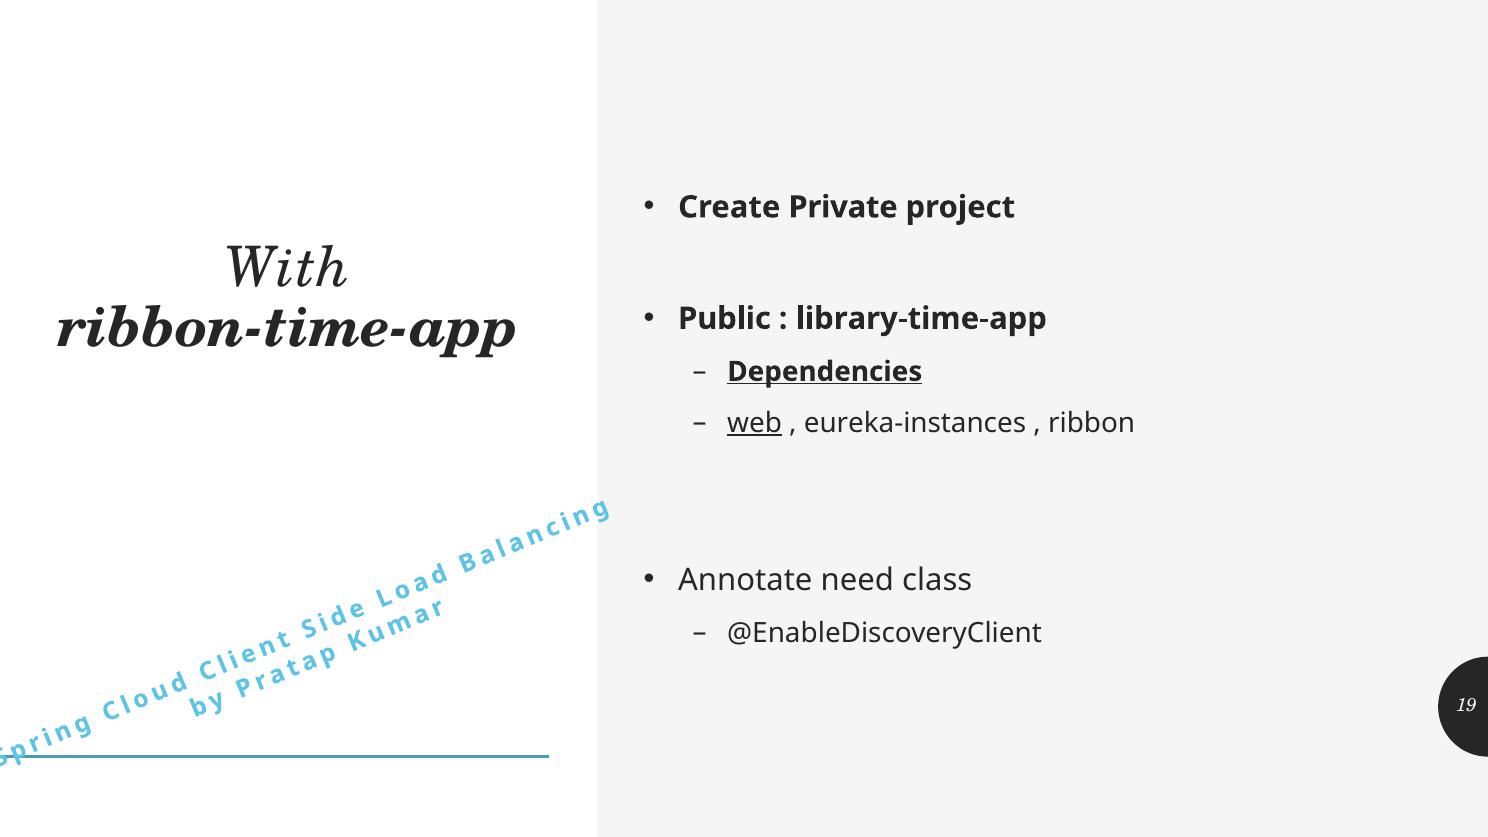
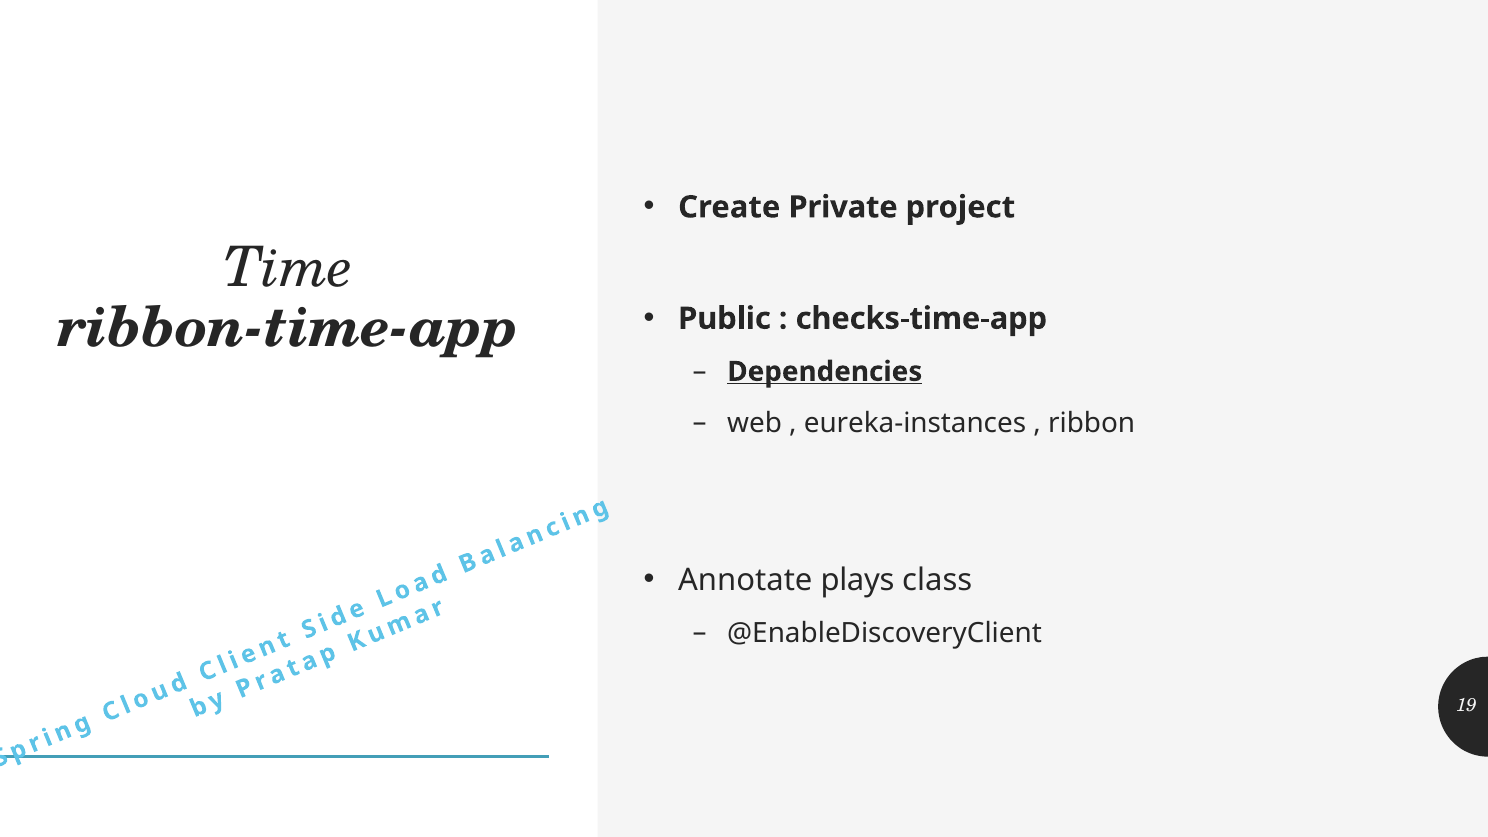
With: With -> Time
library-time-app: library-time-app -> checks-time-app
web underline: present -> none
need: need -> plays
